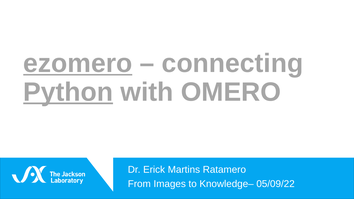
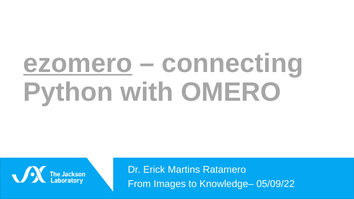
Python underline: present -> none
